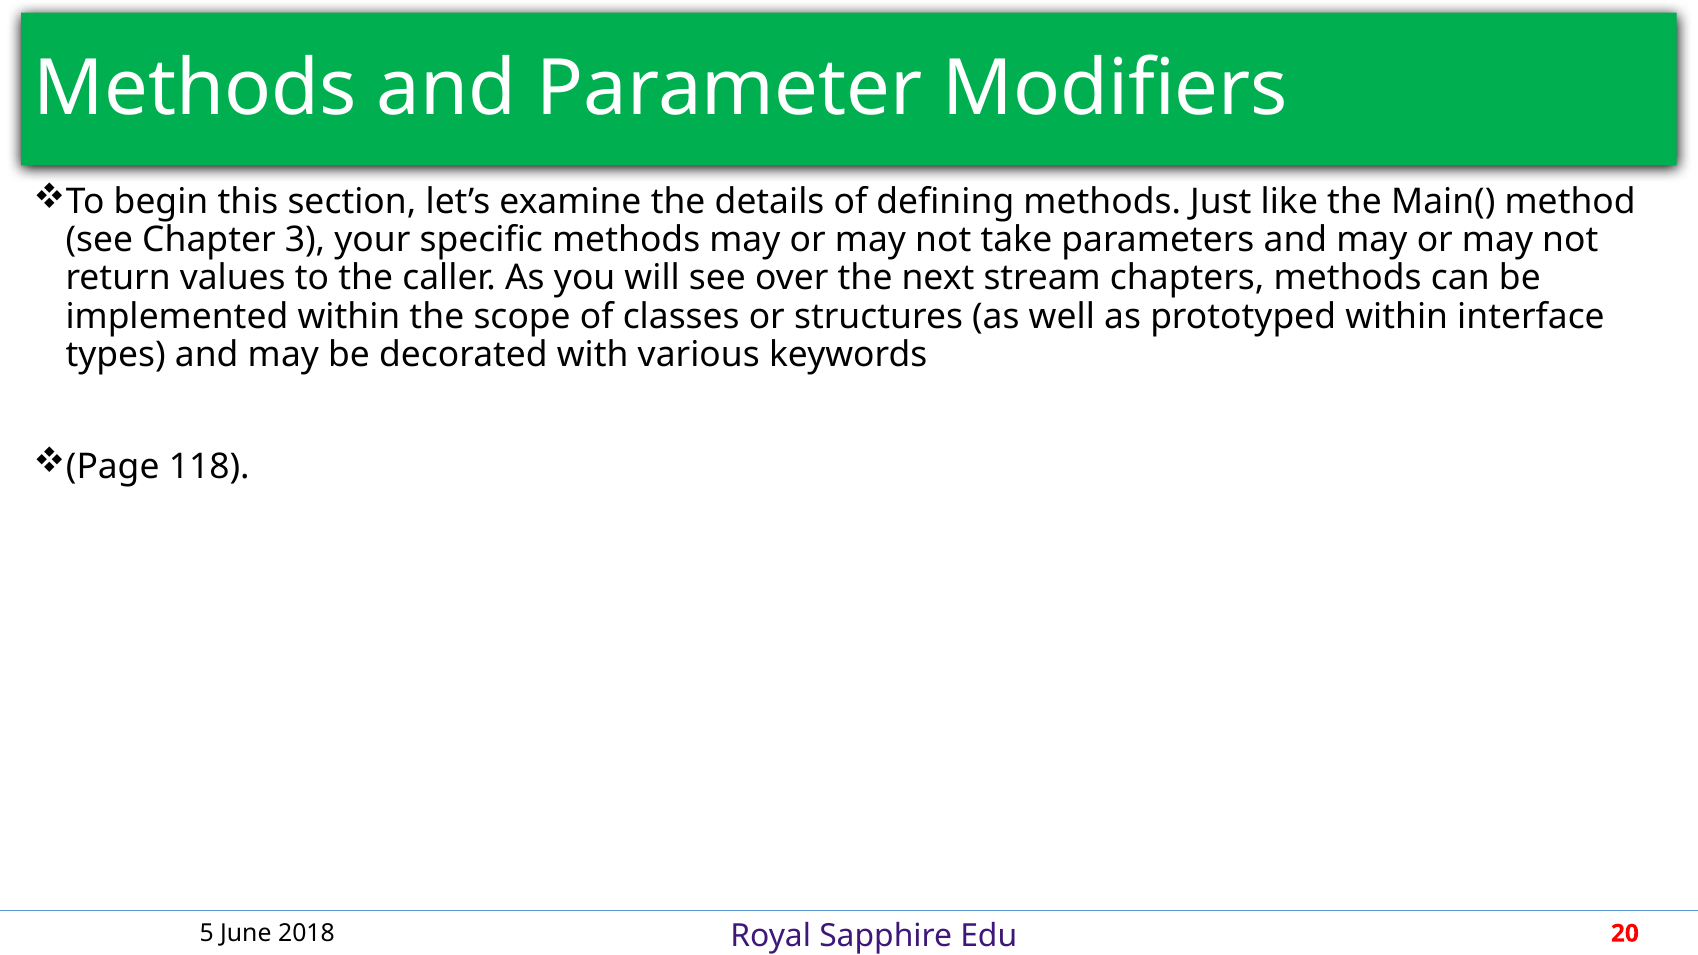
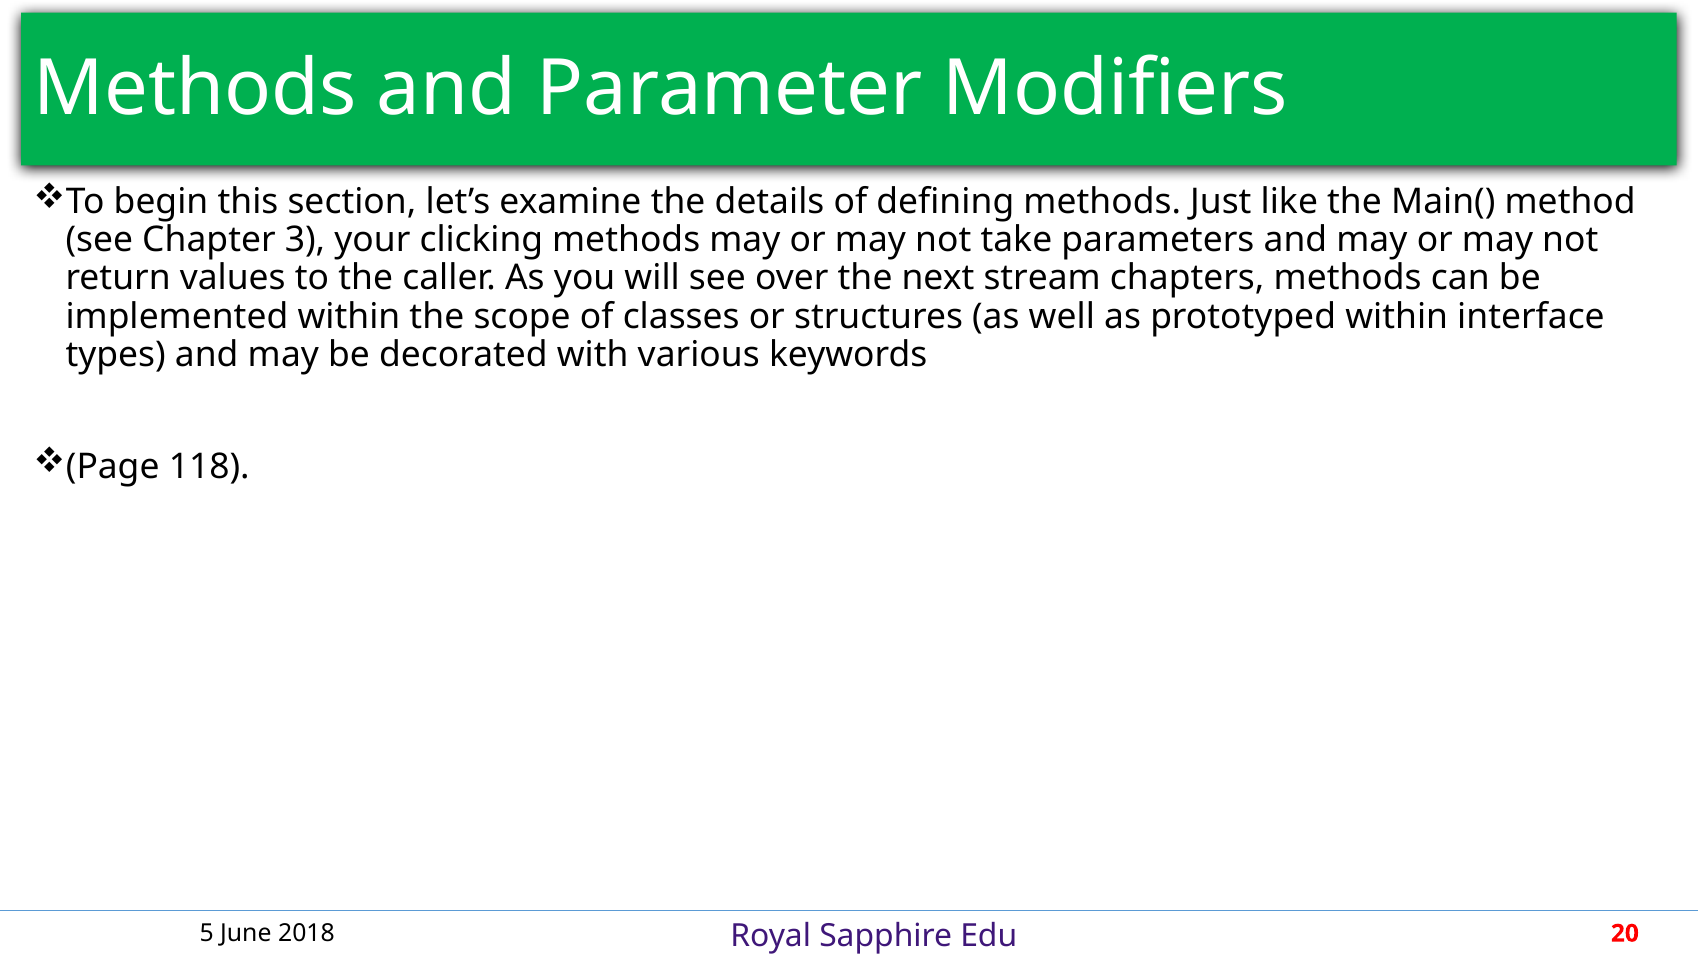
specific: specific -> clicking
